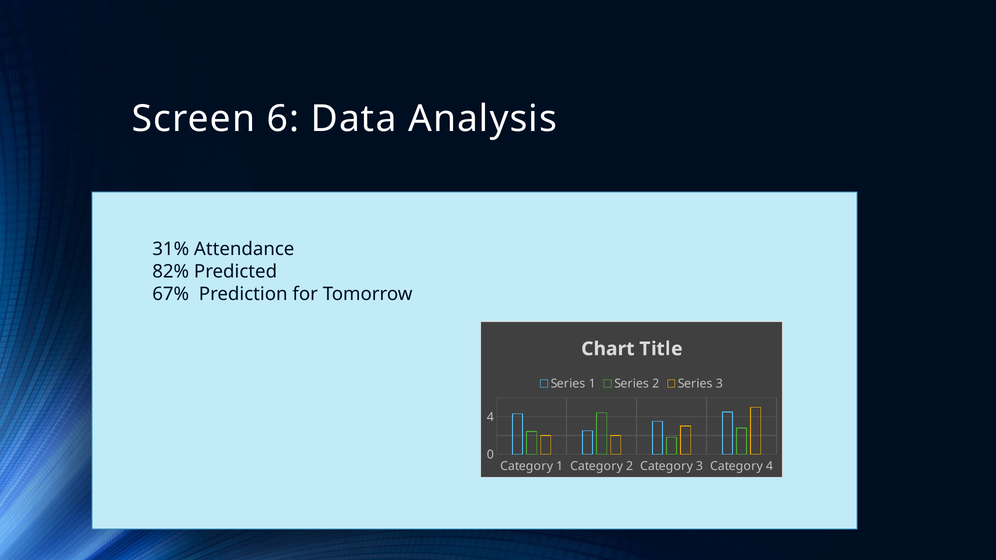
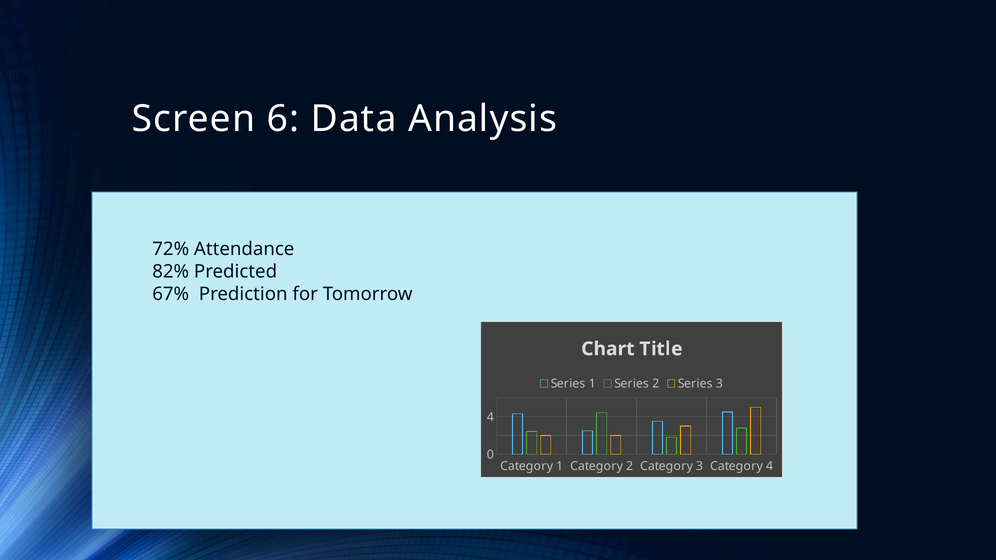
31%: 31% -> 72%
